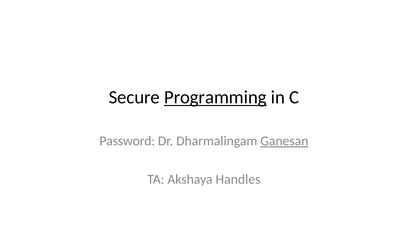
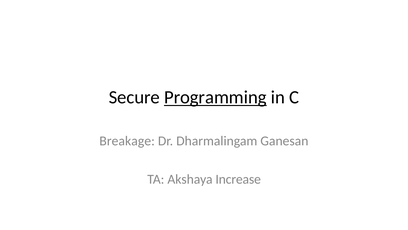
Password: Password -> Breakage
Ganesan underline: present -> none
Handles: Handles -> Increase
